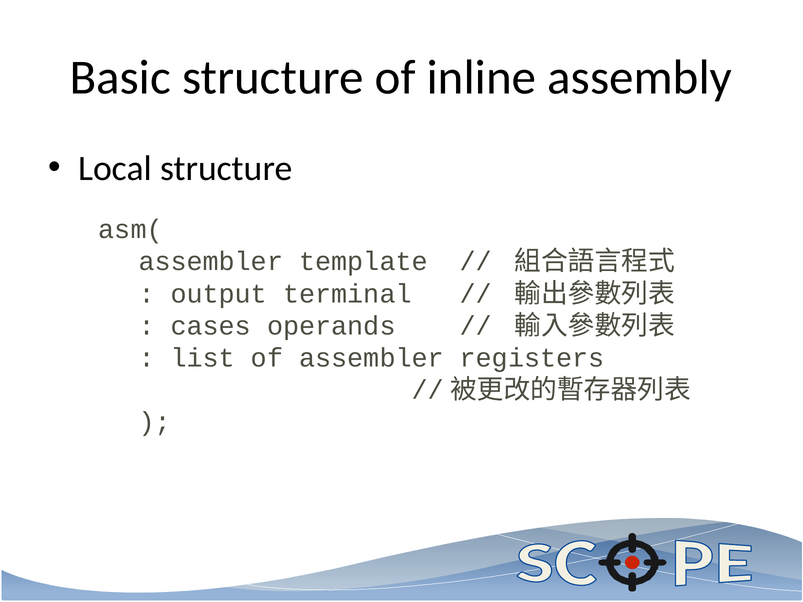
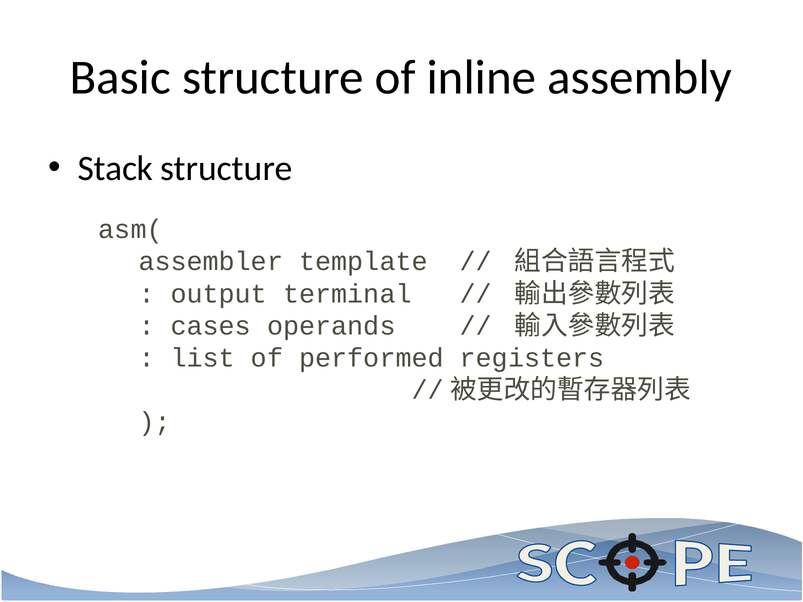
Local: Local -> Stack
of assembler: assembler -> performed
